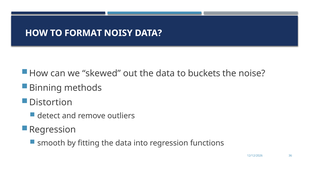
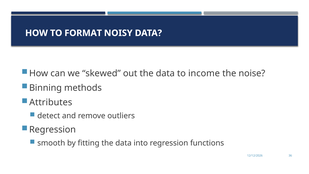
buckets: buckets -> income
Distortion: Distortion -> Attributes
